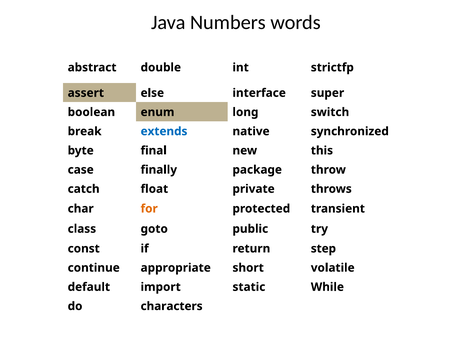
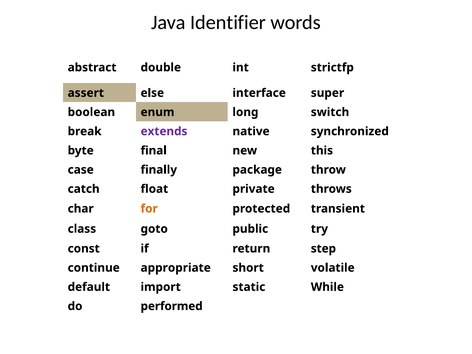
Numbers: Numbers -> Identifier
extends colour: blue -> purple
characters: characters -> performed
